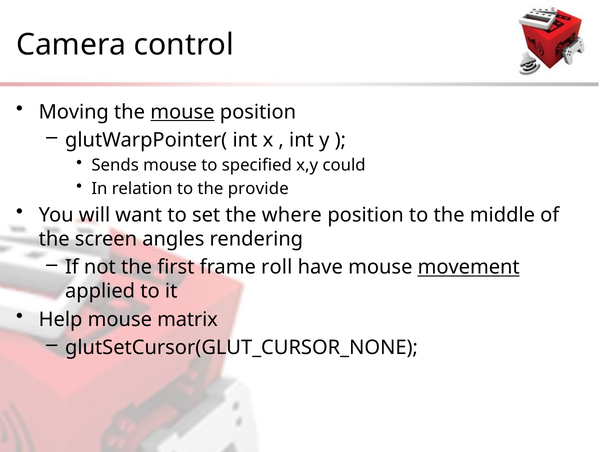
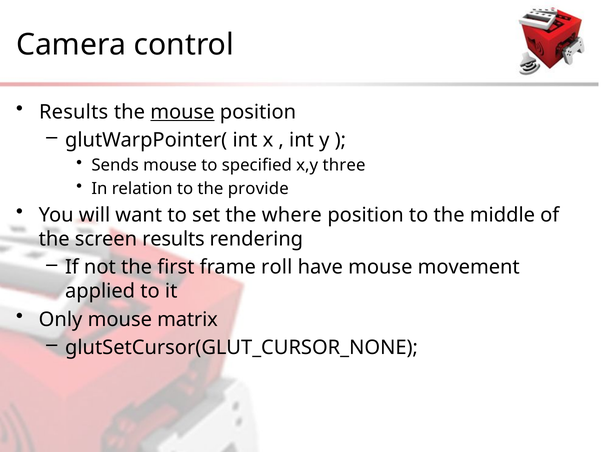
Moving at (74, 112): Moving -> Results
could: could -> three
screen angles: angles -> results
movement underline: present -> none
Help: Help -> Only
